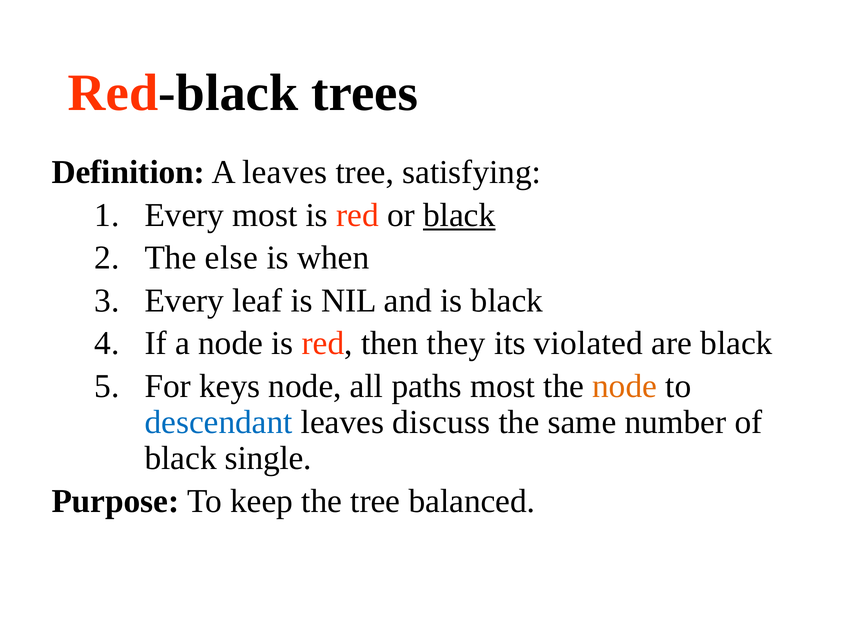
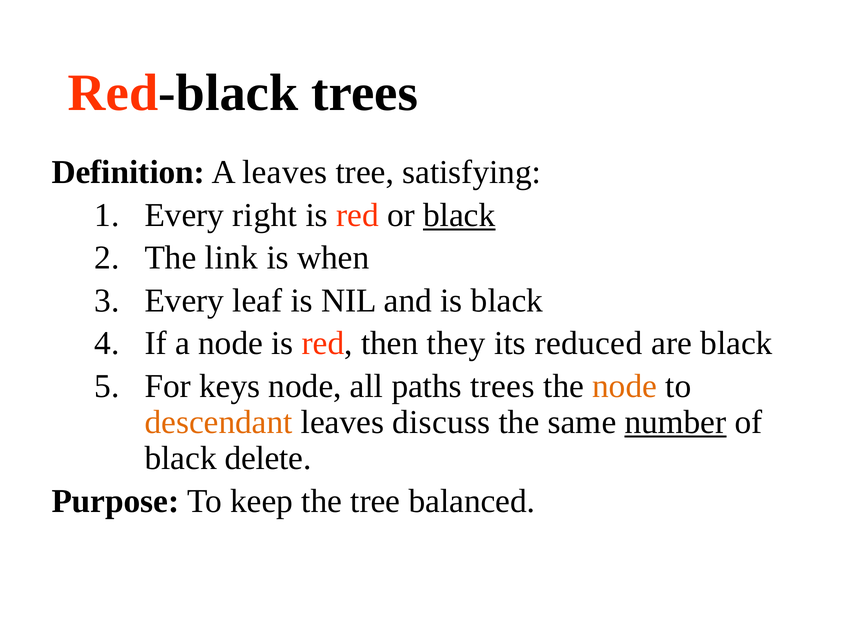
Every most: most -> right
else: else -> link
violated: violated -> reduced
paths most: most -> trees
descendant colour: blue -> orange
number underline: none -> present
single: single -> delete
